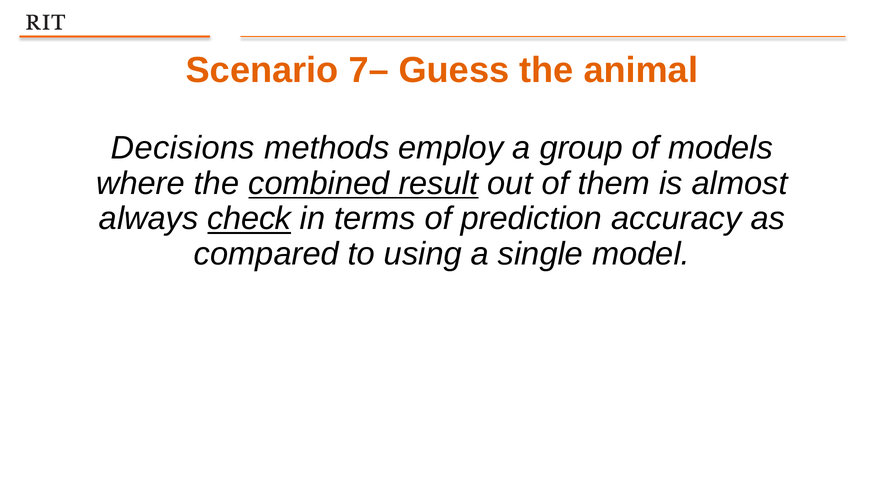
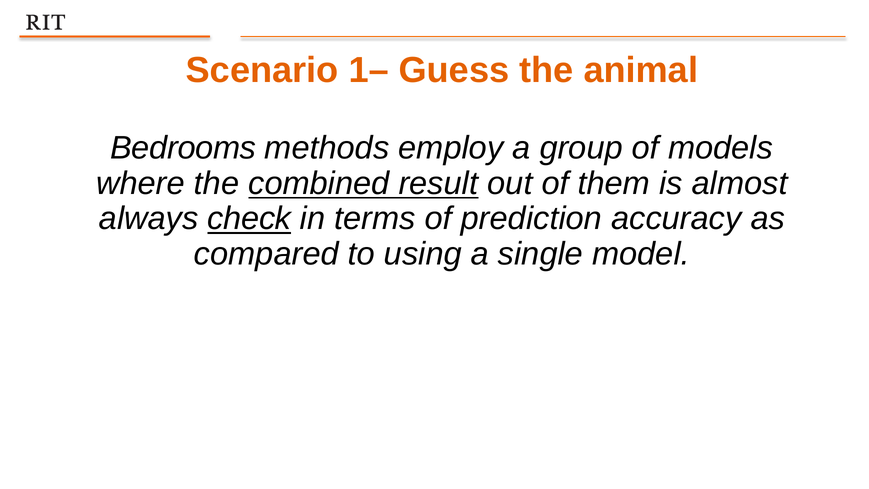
7–: 7– -> 1–
Decisions: Decisions -> Bedrooms
